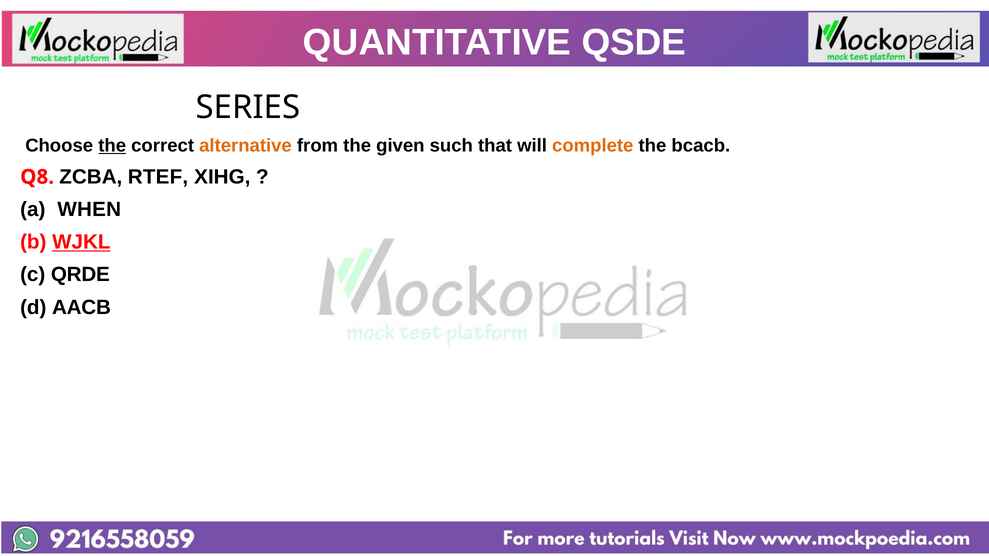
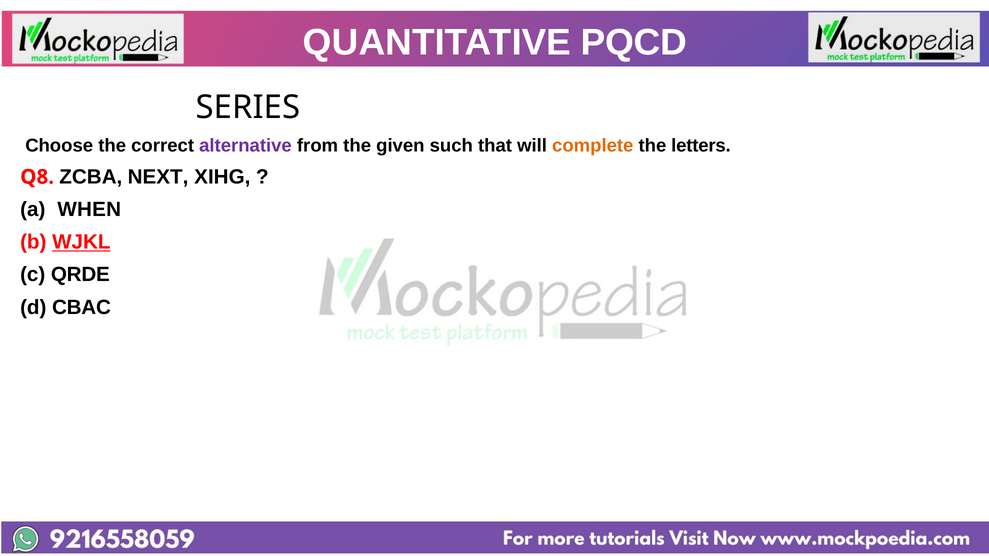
QSDE: QSDE -> PQCD
the at (112, 146) underline: present -> none
alternative colour: orange -> purple
bcacb: bcacb -> letters
RTEF: RTEF -> NEXT
AACB: AACB -> CBAC
